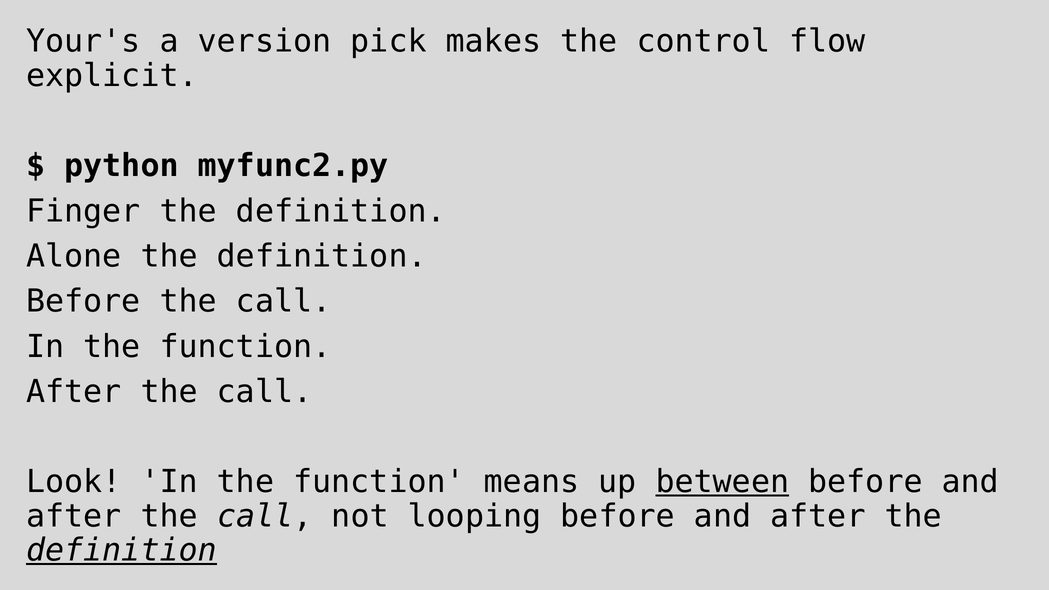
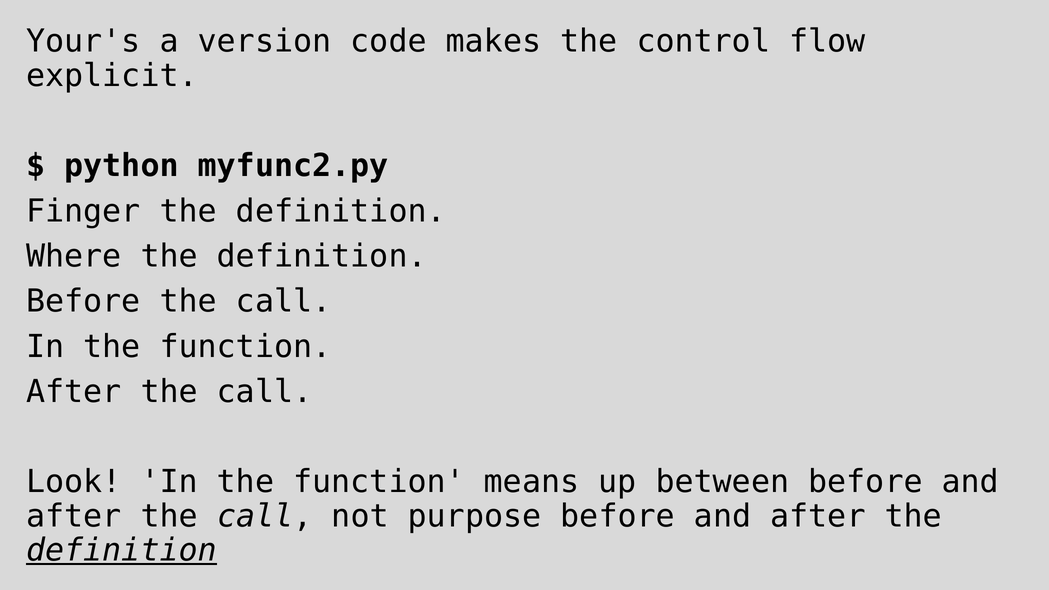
pick: pick -> code
Alone: Alone -> Where
between underline: present -> none
looping: looping -> purpose
